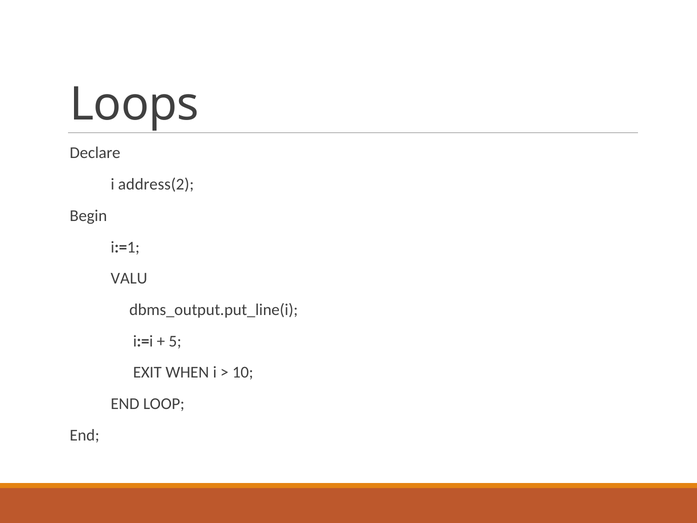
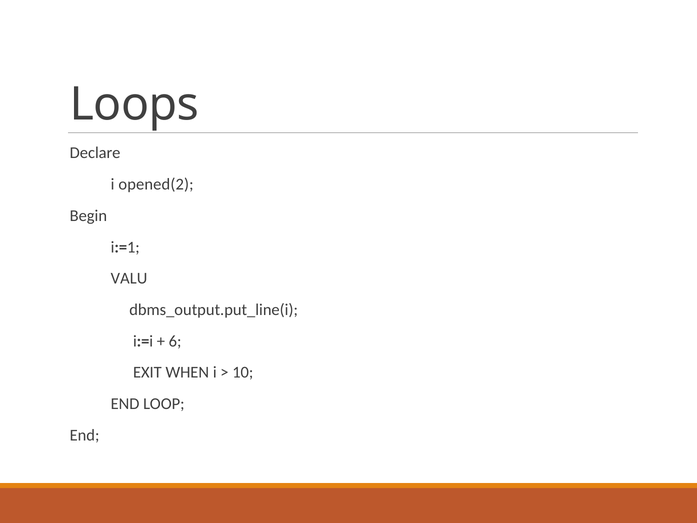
address(2: address(2 -> opened(2
5: 5 -> 6
